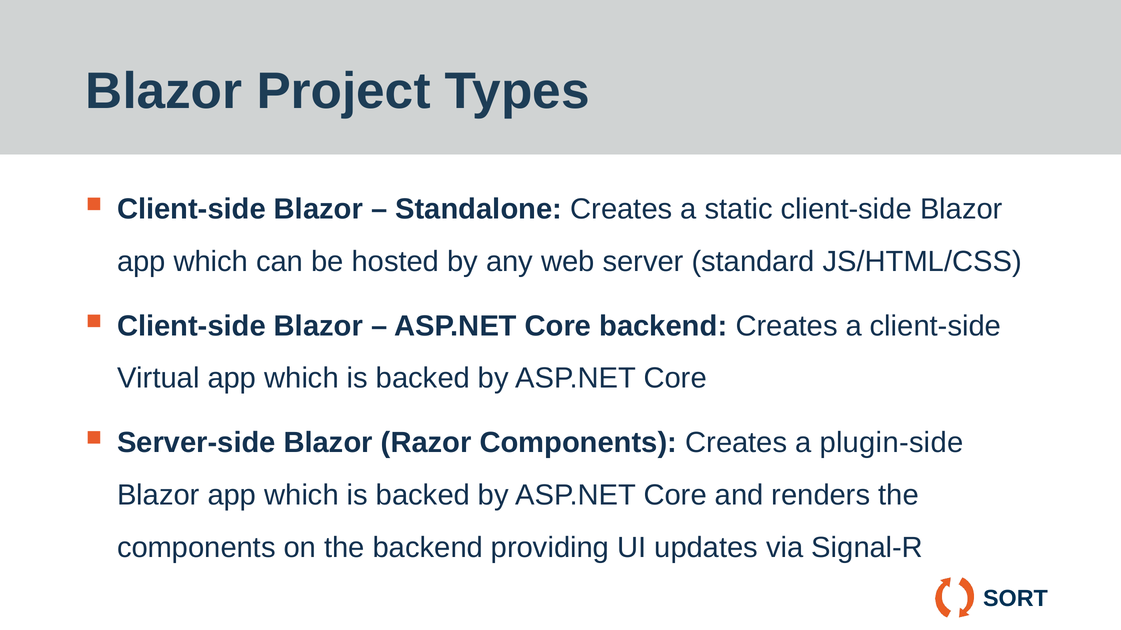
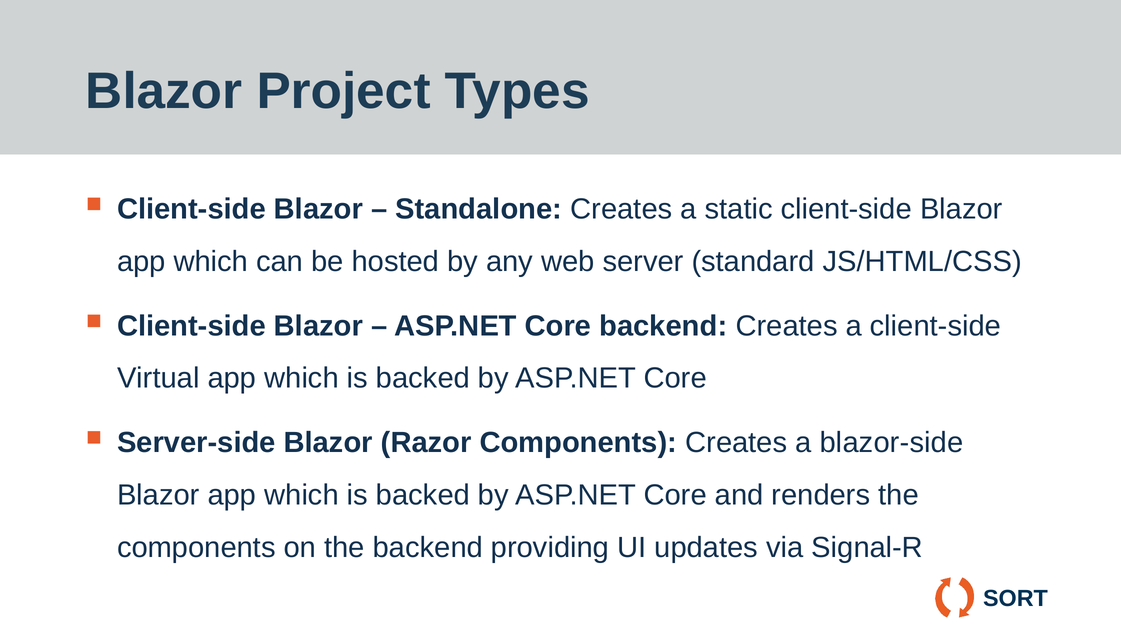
plugin-side: plugin-side -> blazor-side
